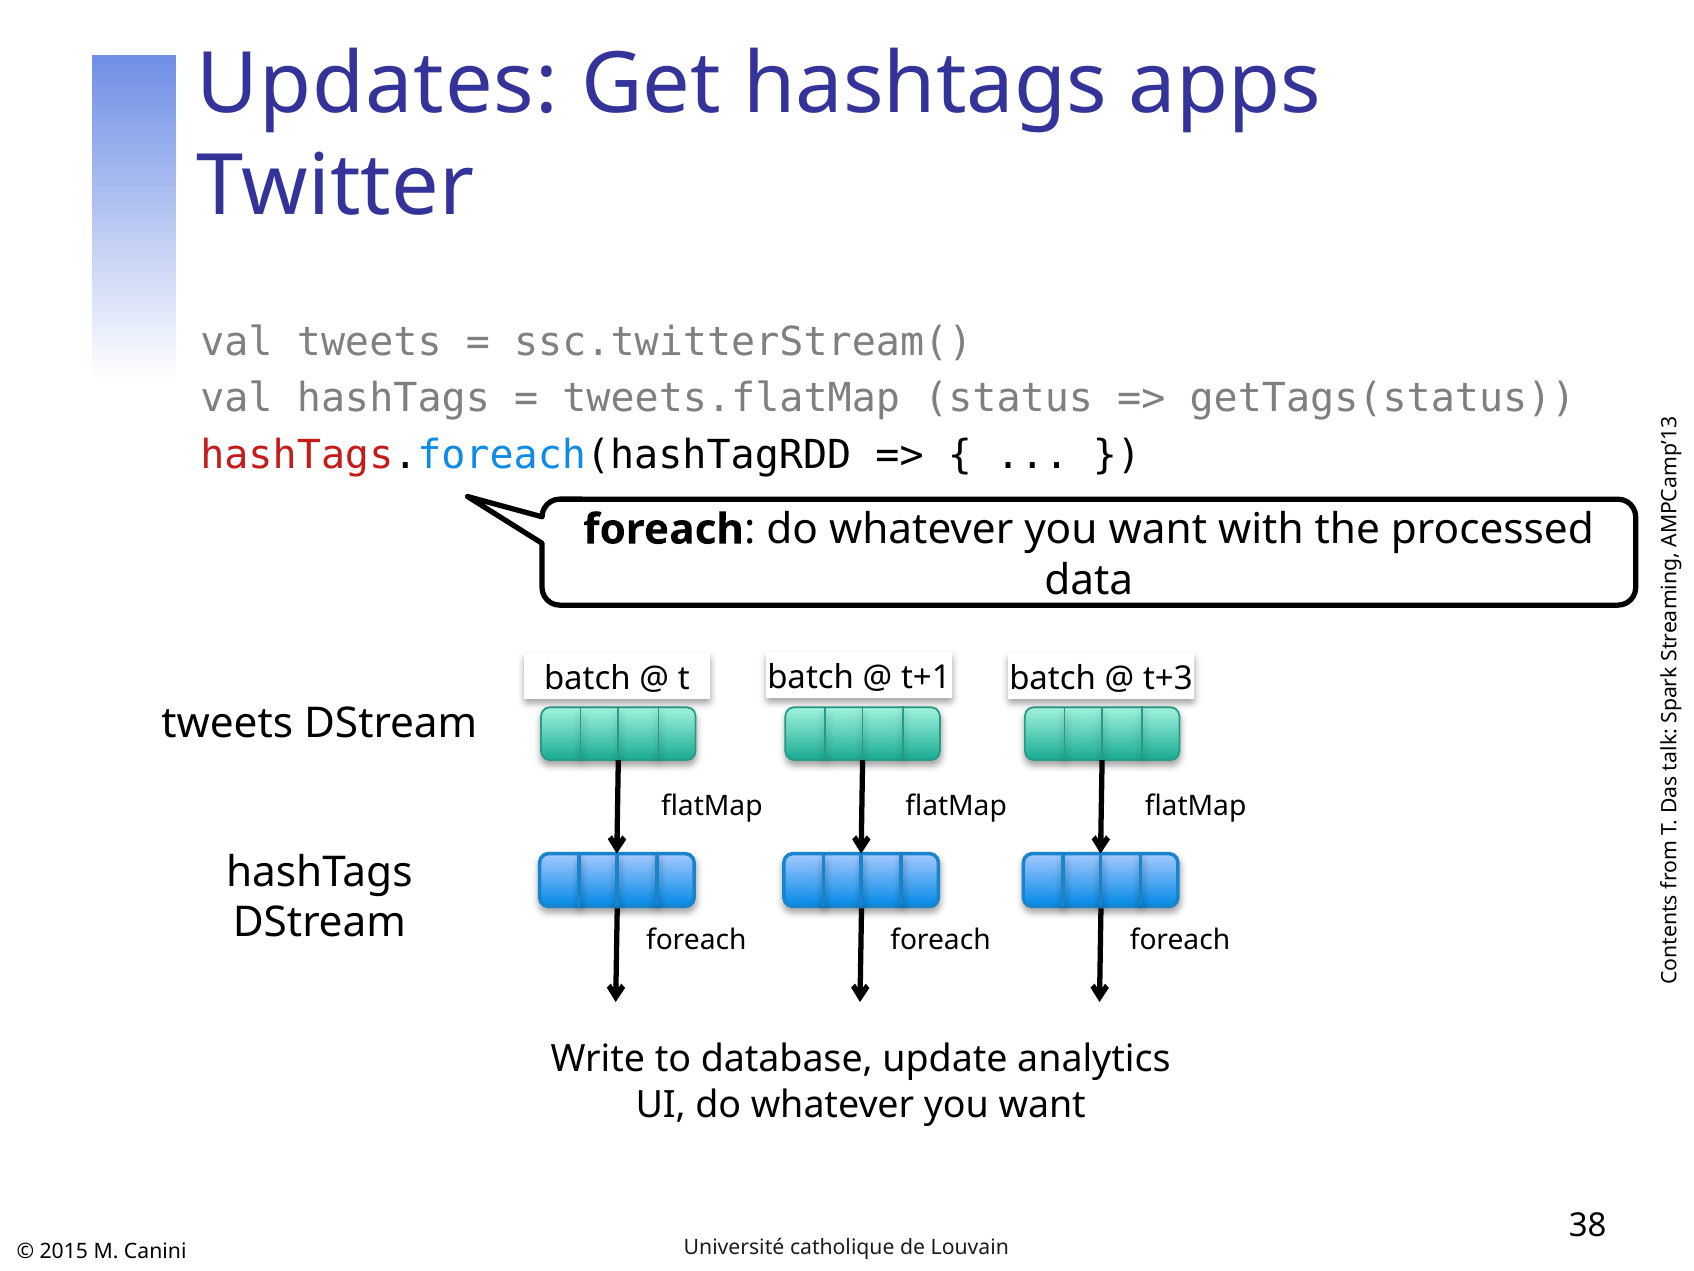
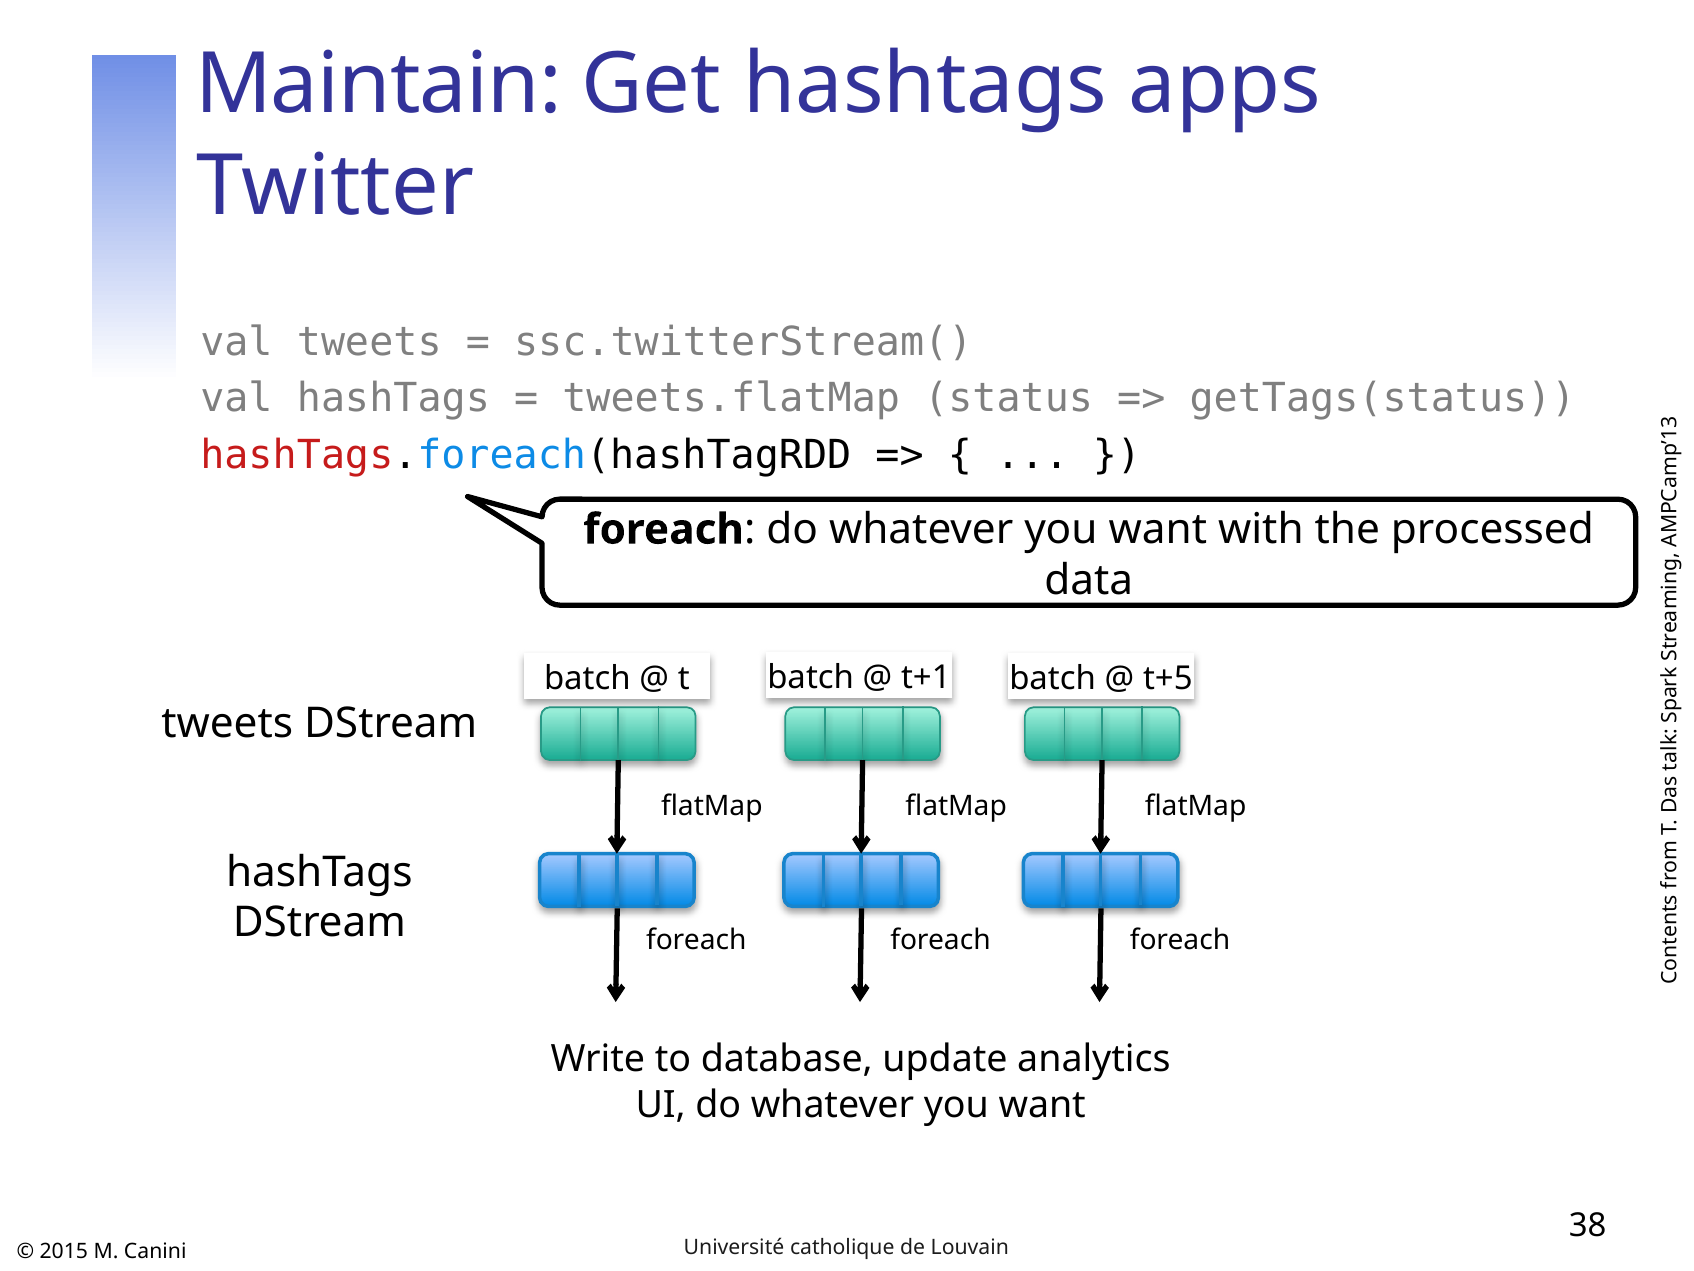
Updates: Updates -> Maintain
t+3: t+3 -> t+5
